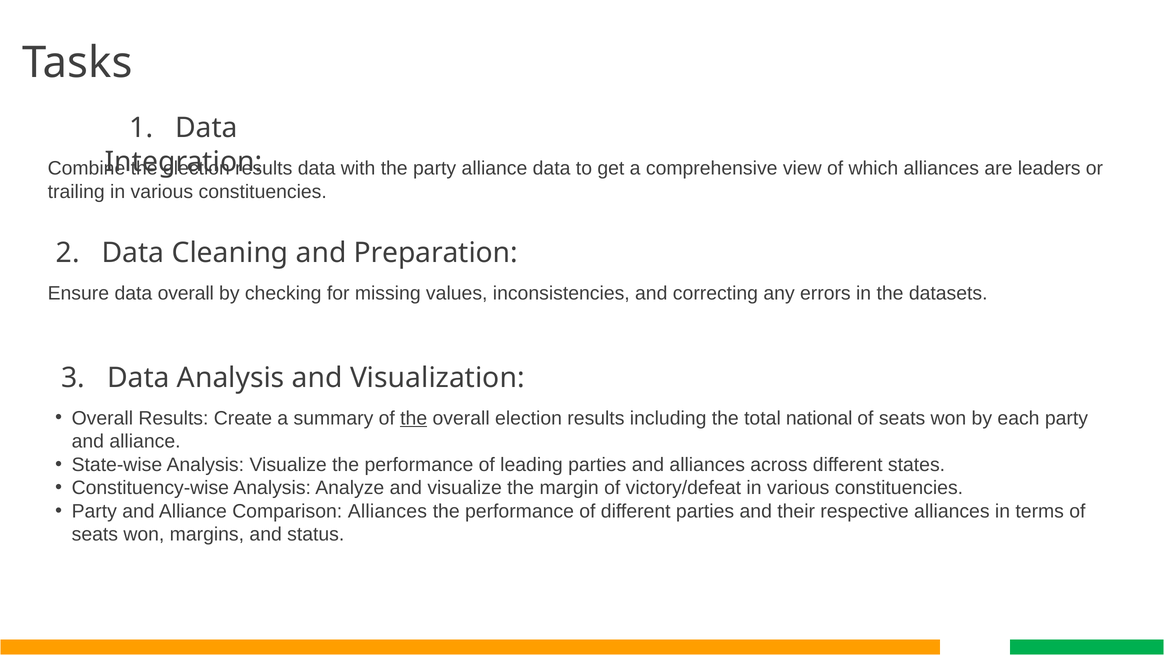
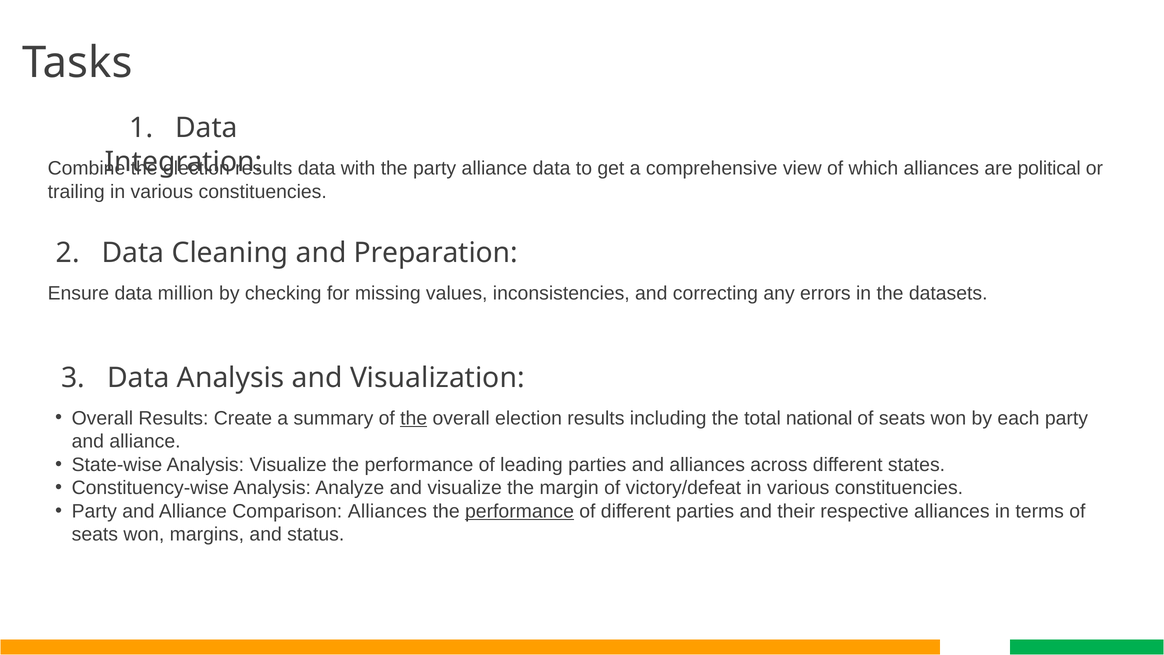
leaders: leaders -> political
data overall: overall -> million
performance at (520, 511) underline: none -> present
